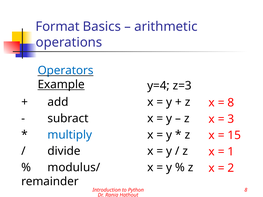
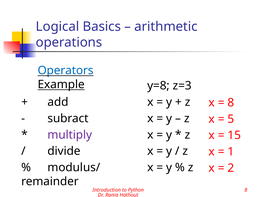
Format: Format -> Logical
y=4: y=4 -> y=8
3: 3 -> 5
multiply colour: blue -> purple
